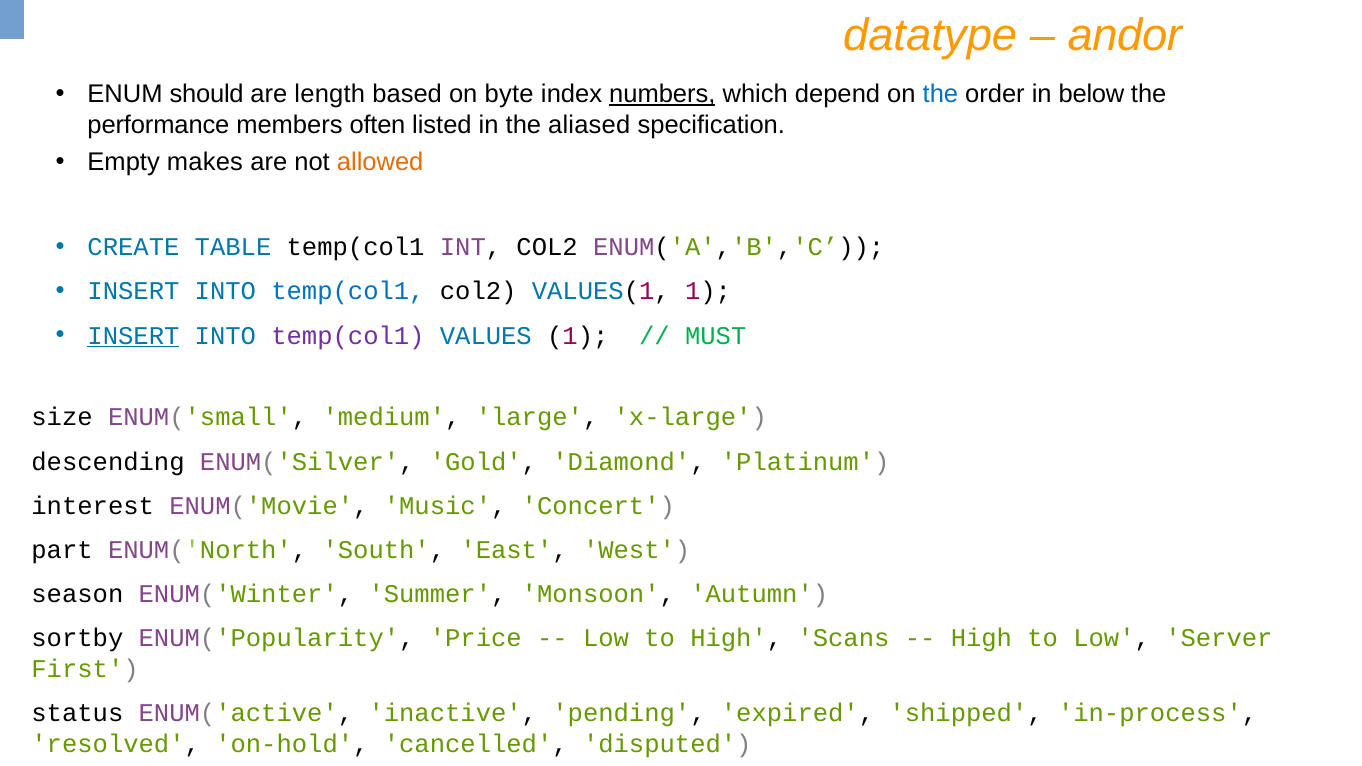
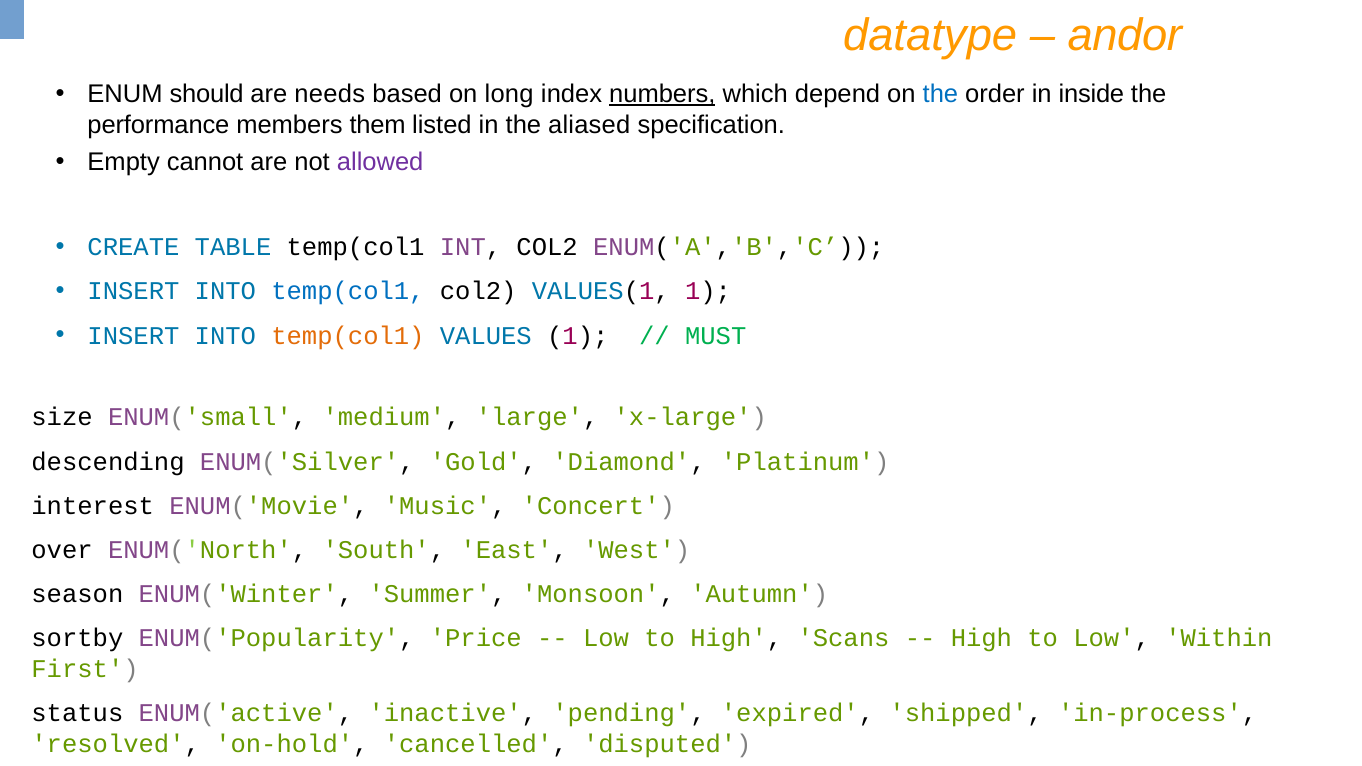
length: length -> needs
byte: byte -> long
below: below -> inside
often: often -> them
makes: makes -> cannot
allowed colour: orange -> purple
INSERT at (133, 336) underline: present -> none
temp(col1 at (348, 336) colour: purple -> orange
part: part -> over
Server: Server -> Within
